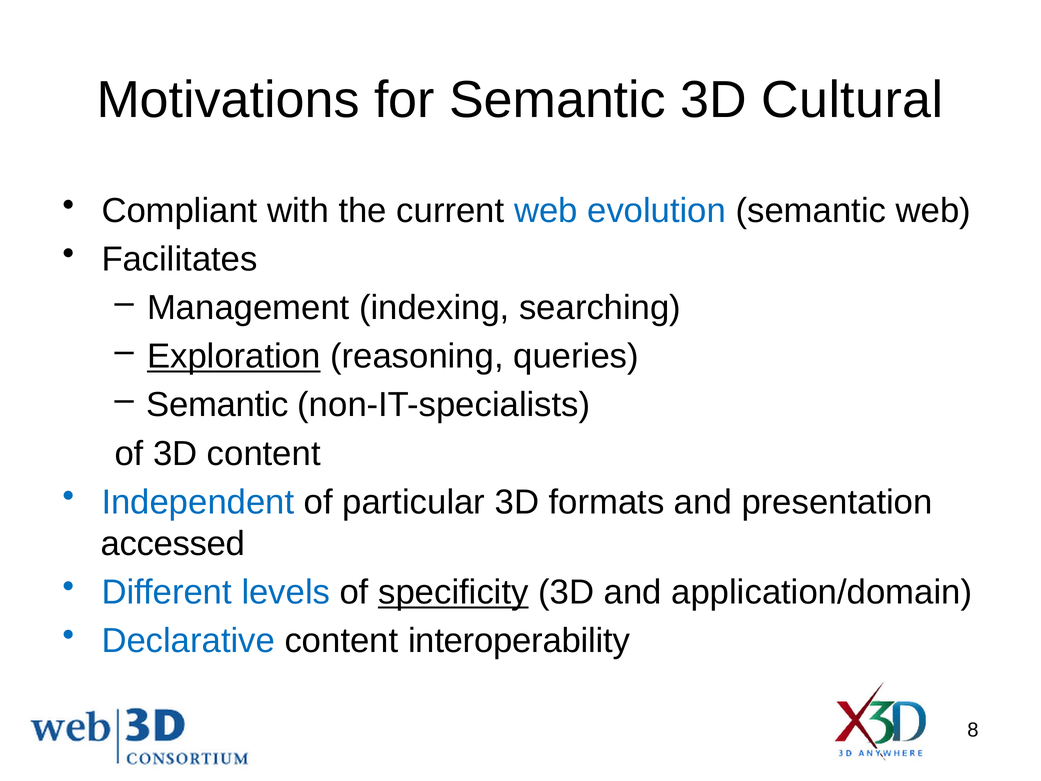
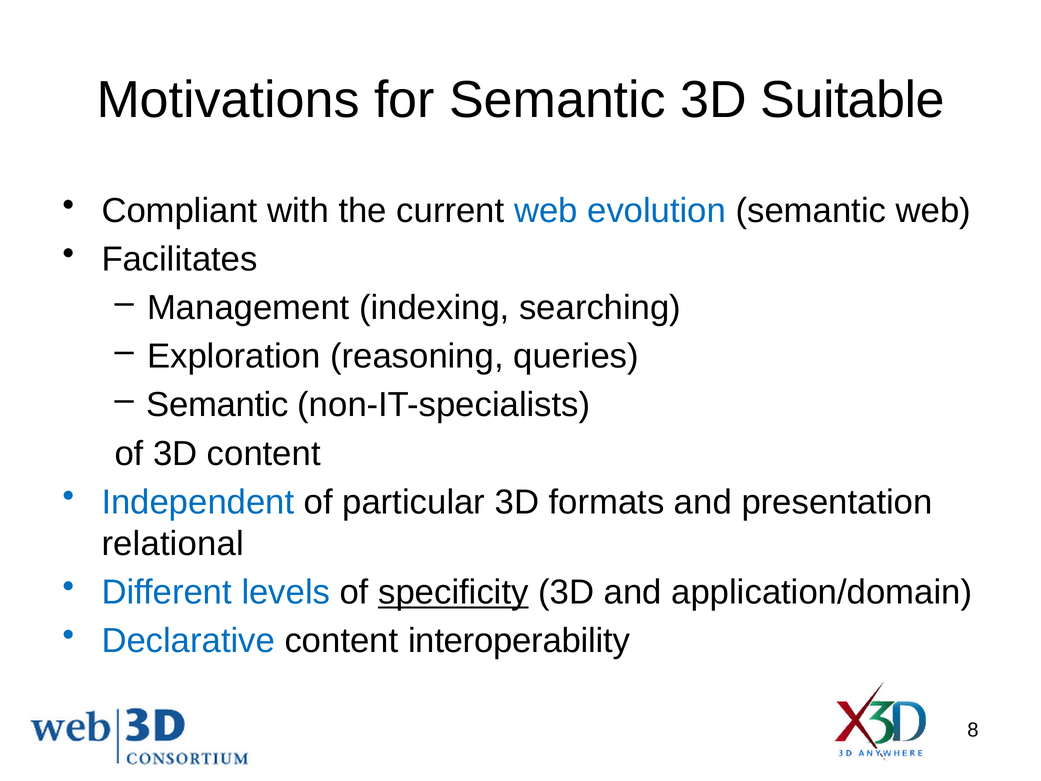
Cultural: Cultural -> Suitable
Exploration underline: present -> none
accessed: accessed -> relational
